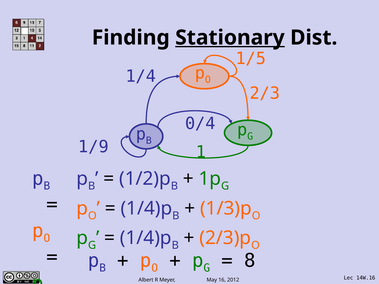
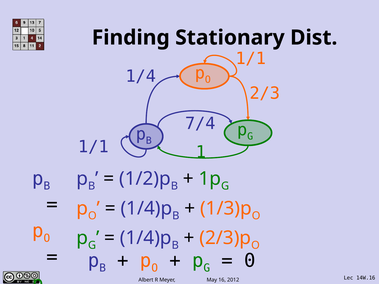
Stationary underline: present -> none
1/5 at (251, 59): 1/5 -> 1/1
0/4: 0/4 -> 7/4
1/9 at (93, 147): 1/9 -> 1/1
8: 8 -> 0
